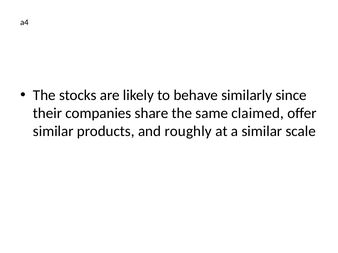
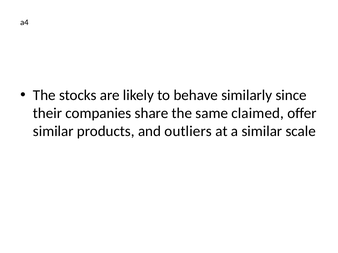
roughly: roughly -> outliers
